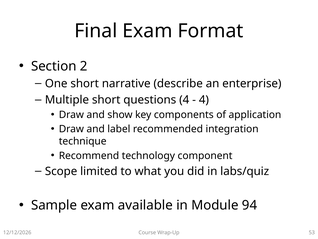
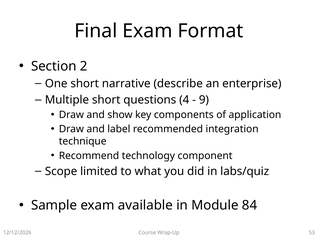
4 at (204, 100): 4 -> 9
94: 94 -> 84
